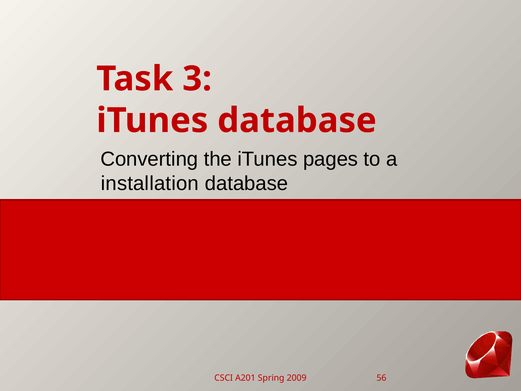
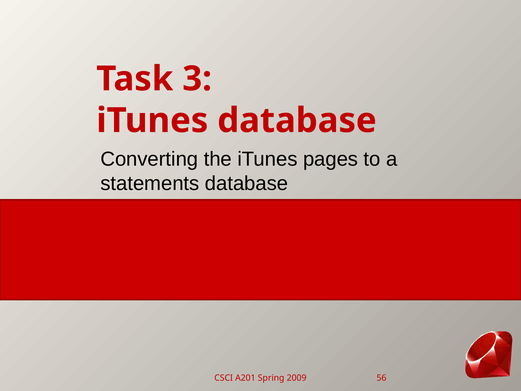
installation: installation -> statements
